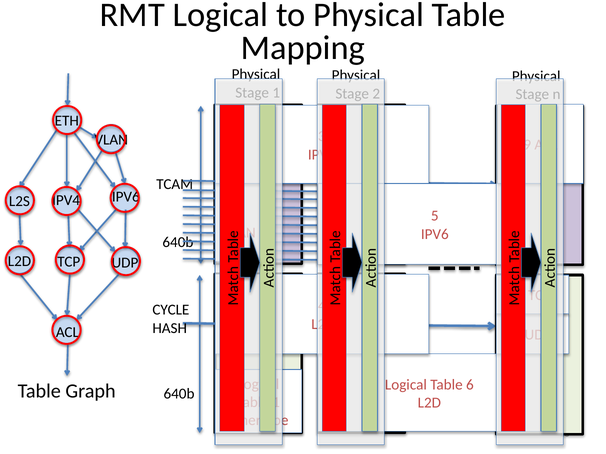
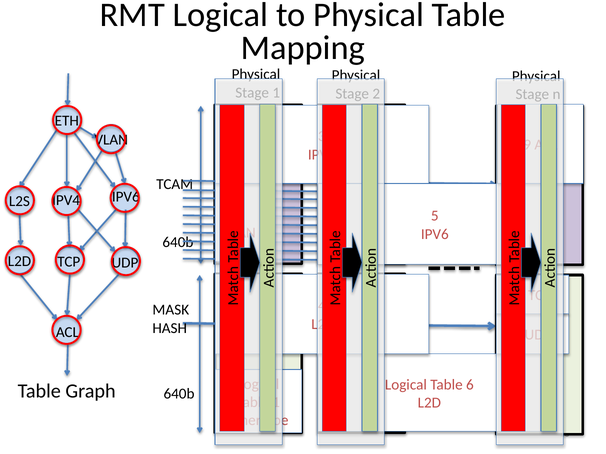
CYCLE: CYCLE -> MASK
